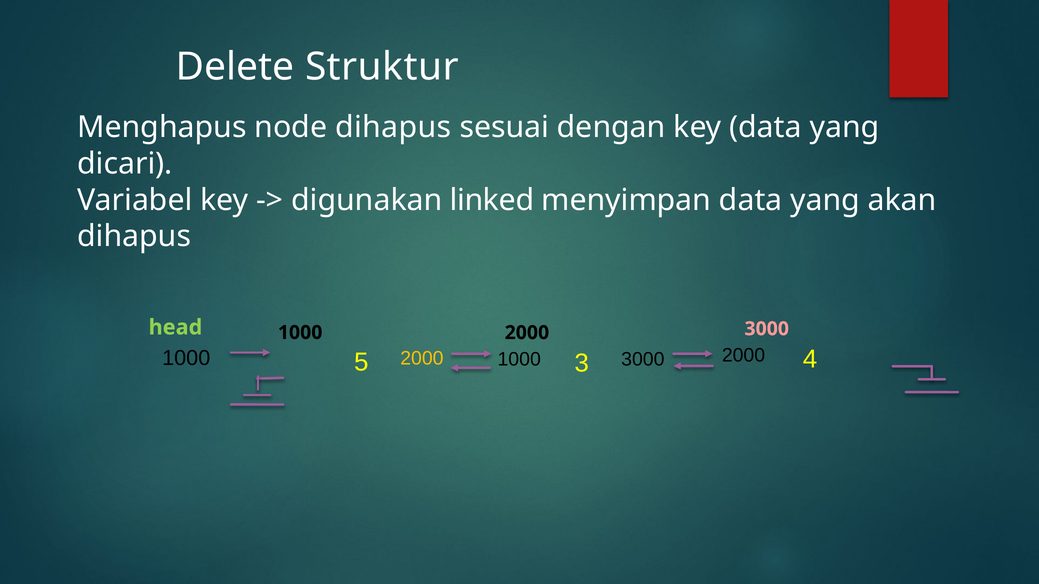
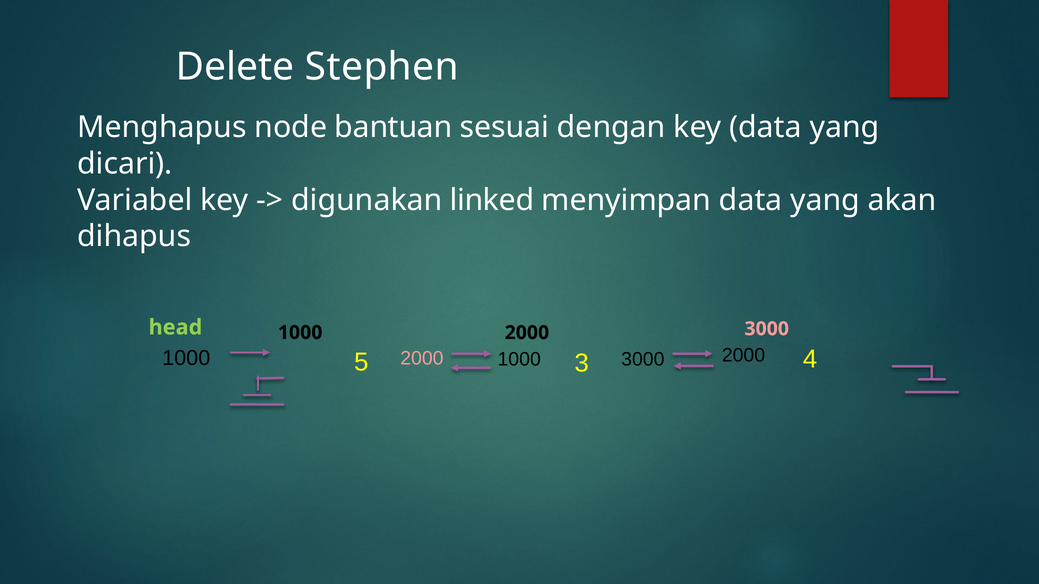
Struktur: Struktur -> Stephen
node dihapus: dihapus -> bantuan
2000 at (422, 359) colour: yellow -> pink
